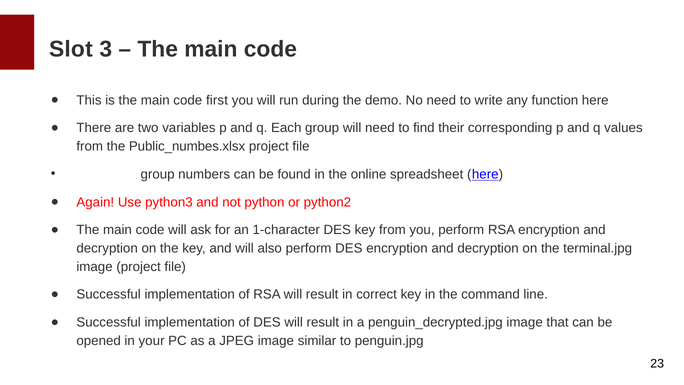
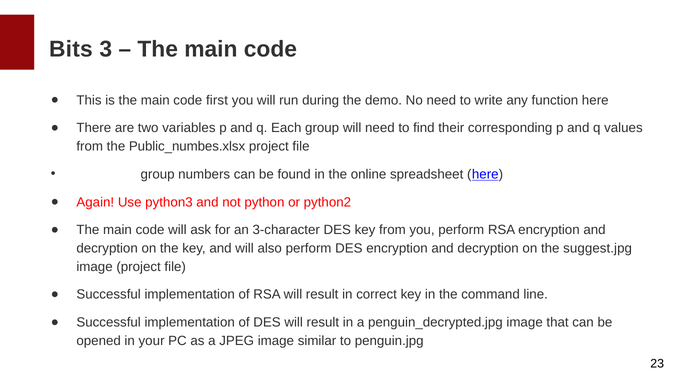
Slot: Slot -> Bits
1-character: 1-character -> 3-character
terminal.jpg: terminal.jpg -> suggest.jpg
